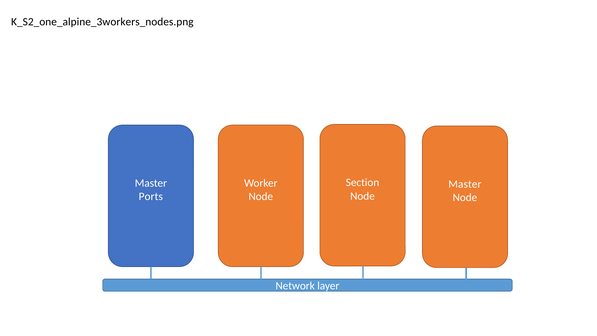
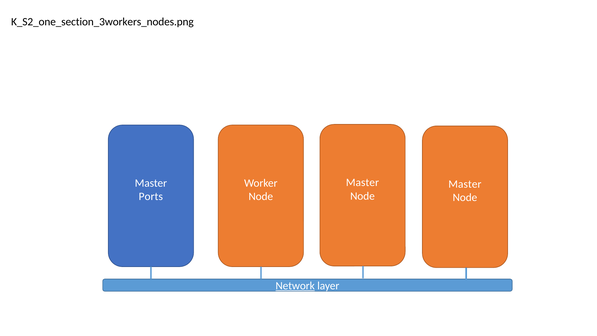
K_S2_one_alpine_3workers_nodes.png: K_S2_one_alpine_3workers_nodes.png -> K_S2_one_section_3workers_nodes.png
Section at (363, 182): Section -> Master
Network underline: none -> present
